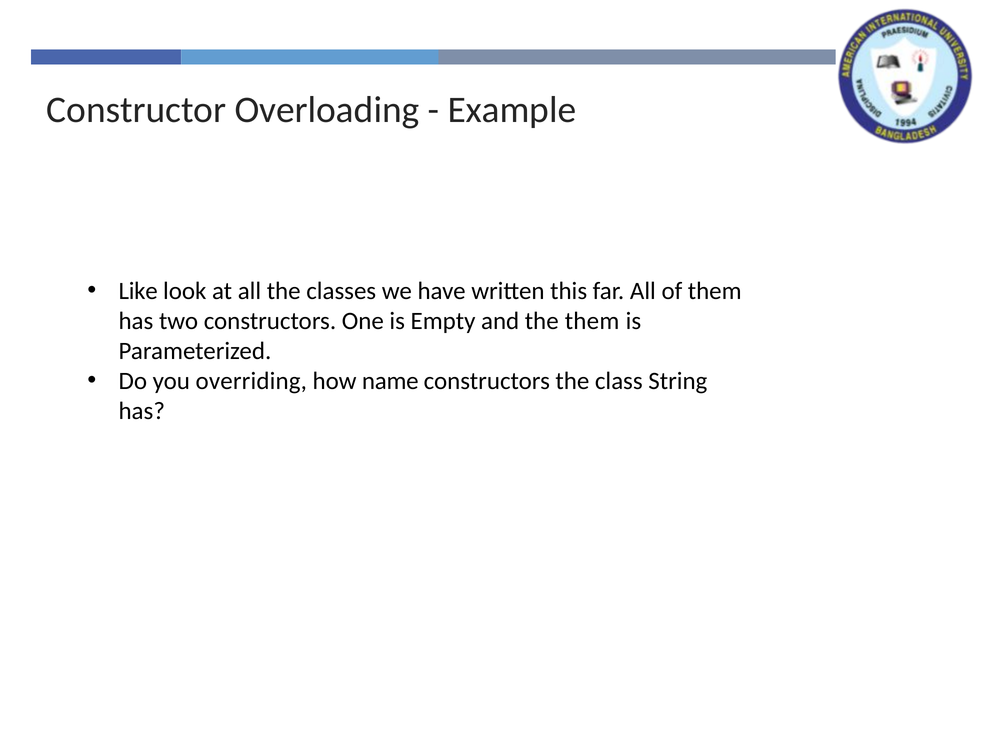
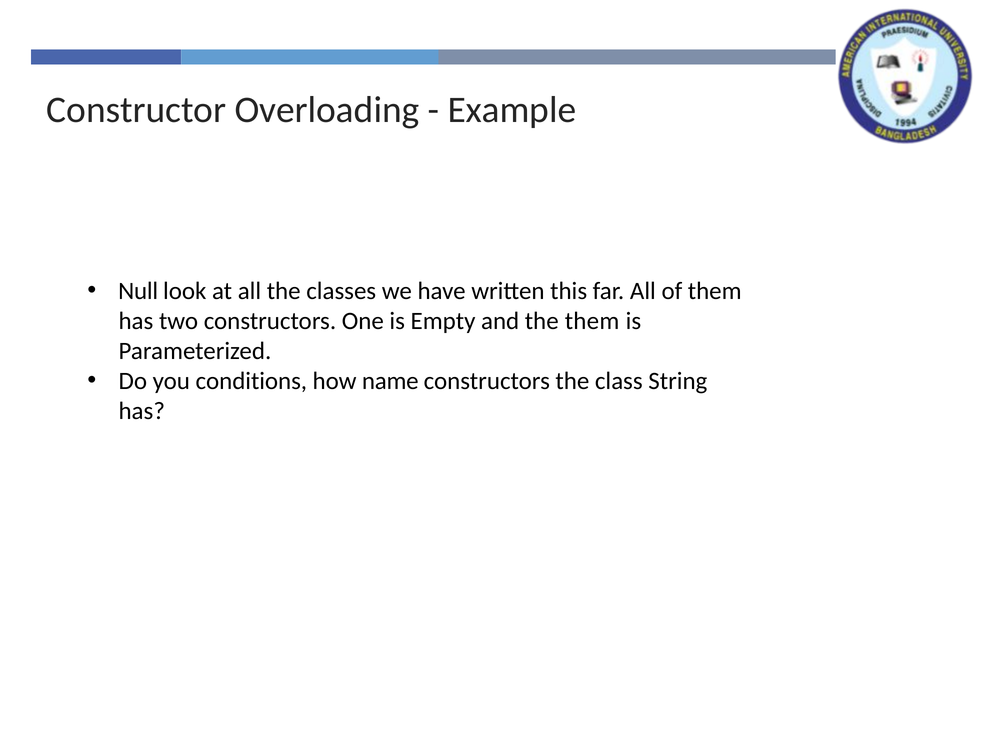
Like: Like -> Null
overriding: overriding -> conditions
